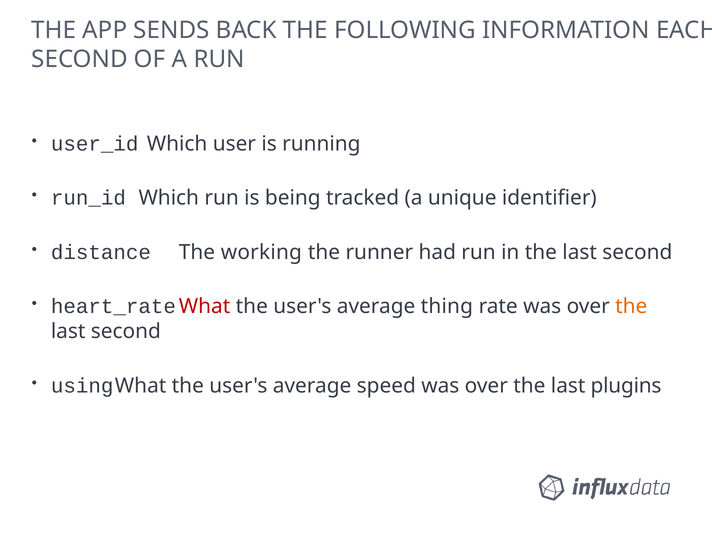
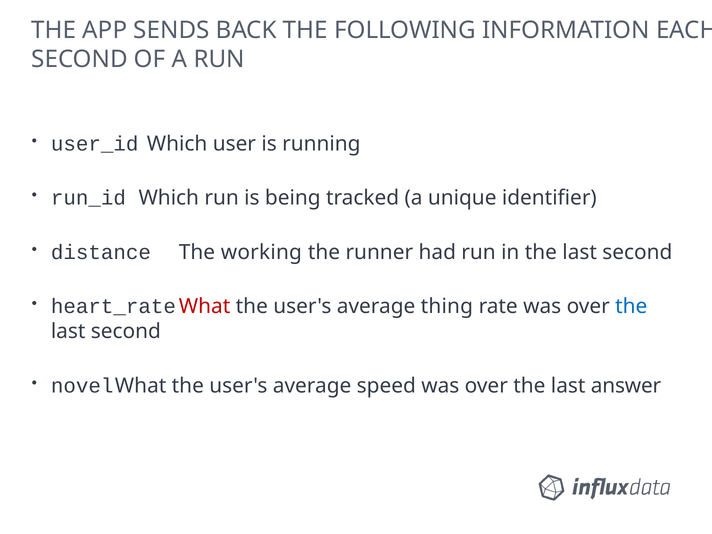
the at (631, 307) colour: orange -> blue
using: using -> novel
plugins: plugins -> answer
